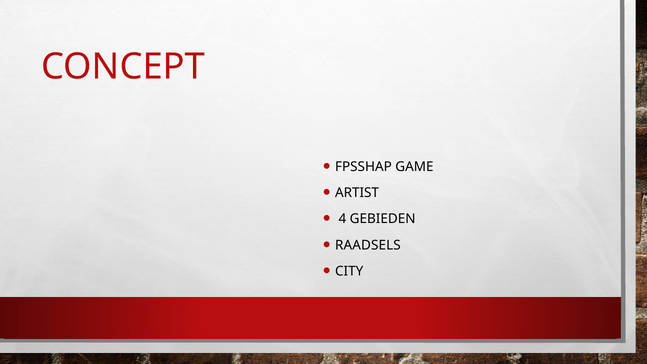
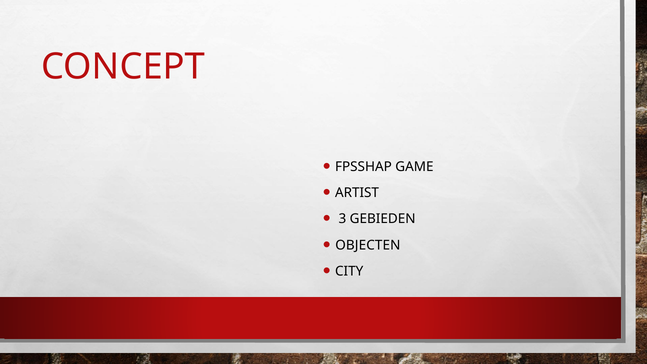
4: 4 -> 3
RAADSELS: RAADSELS -> OBJECTEN
